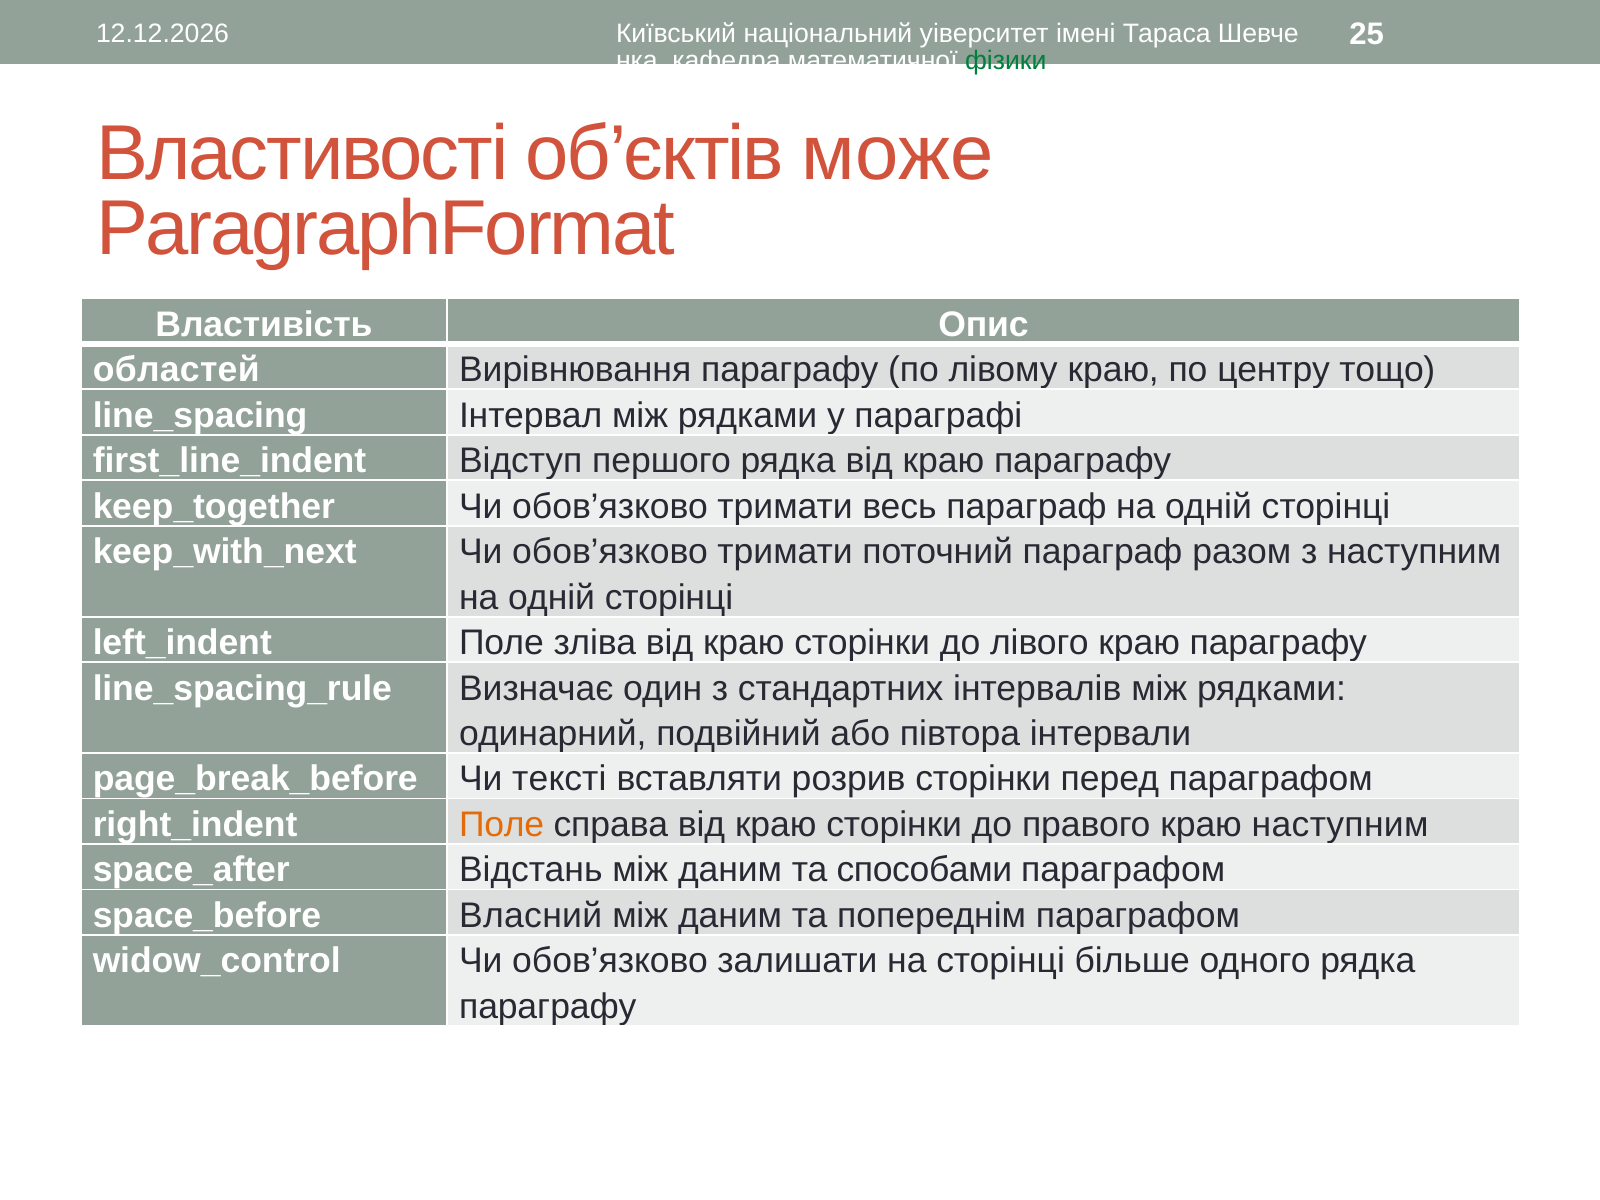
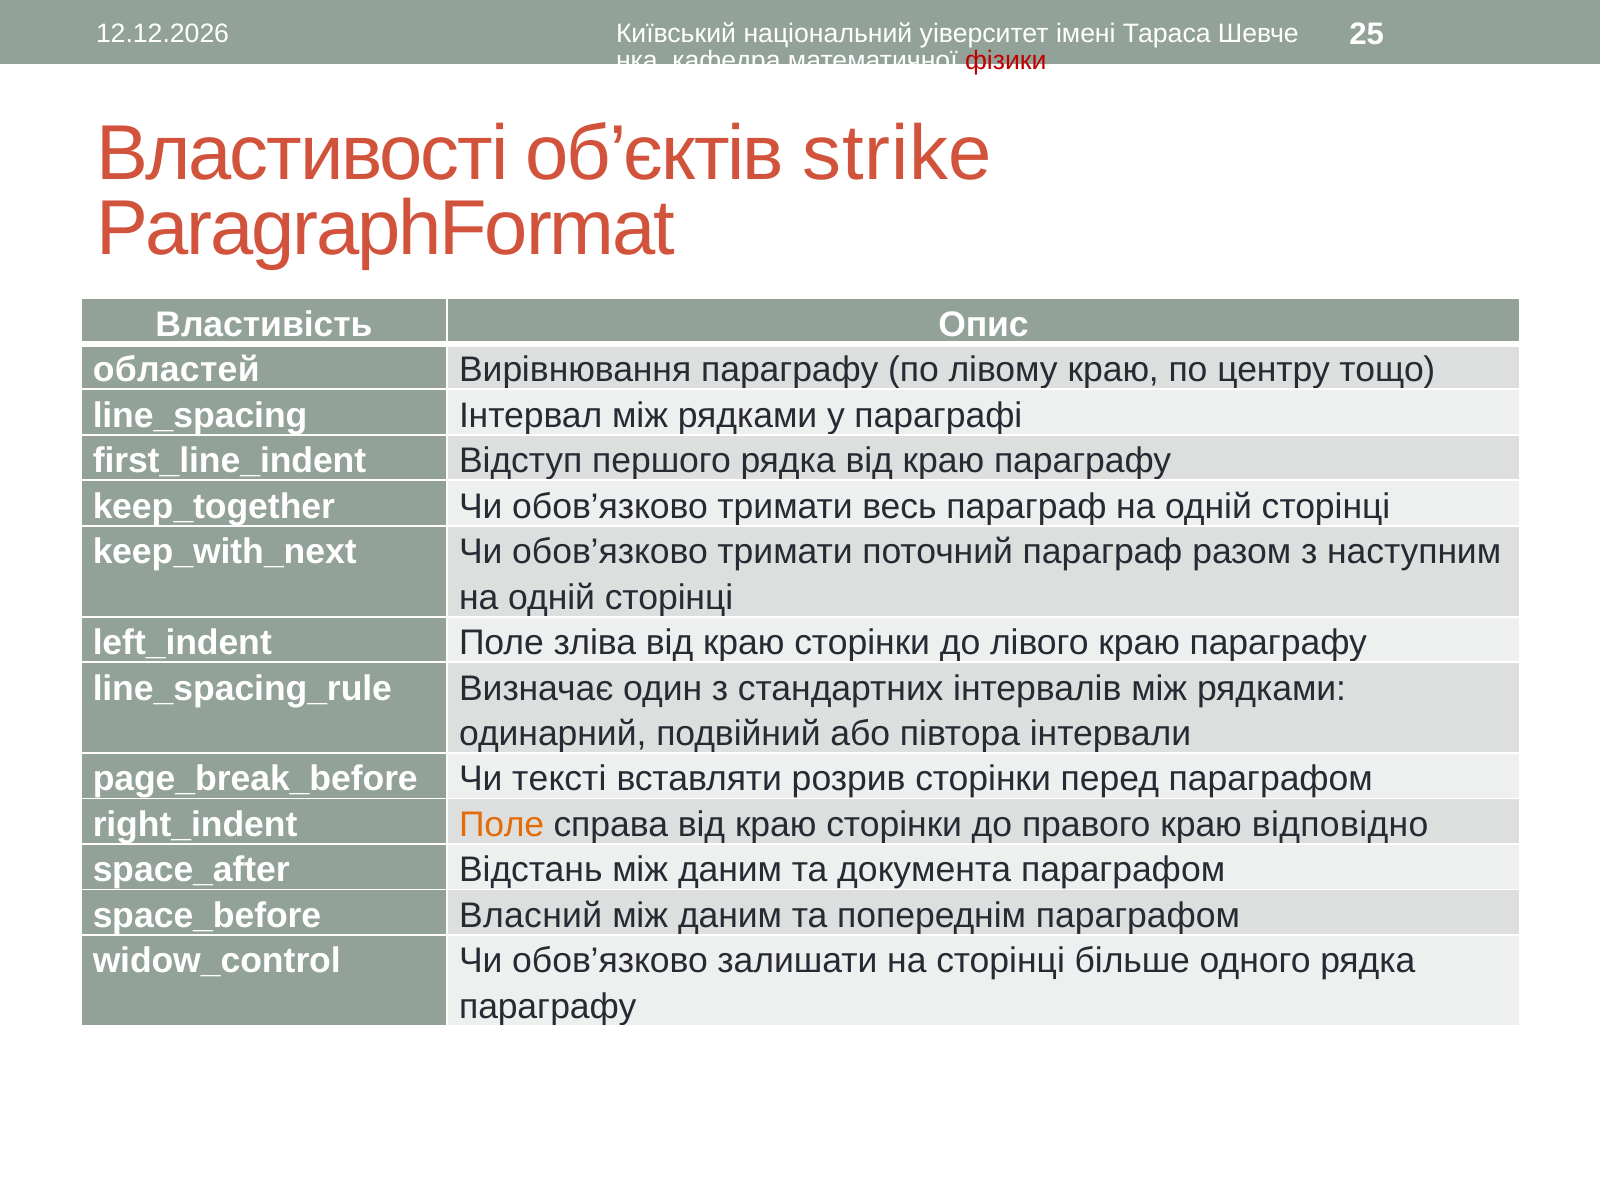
фізики colour: green -> red
може: може -> strike
краю наступним: наступним -> відповідно
способами: способами -> документа
